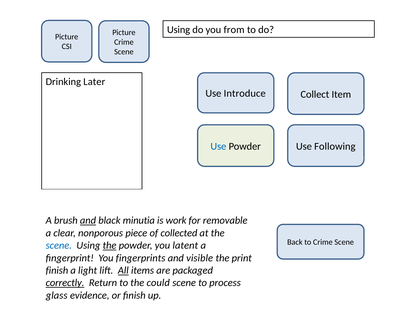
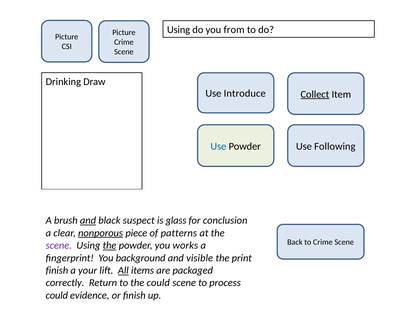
Later: Later -> Draw
Collect underline: none -> present
minutia: minutia -> suspect
work: work -> glass
removable: removable -> conclusion
nonporous underline: none -> present
collected: collected -> patterns
scene at (59, 245) colour: blue -> purple
latent: latent -> works
fingerprints: fingerprints -> background
light: light -> your
correctly underline: present -> none
glass at (57, 295): glass -> could
